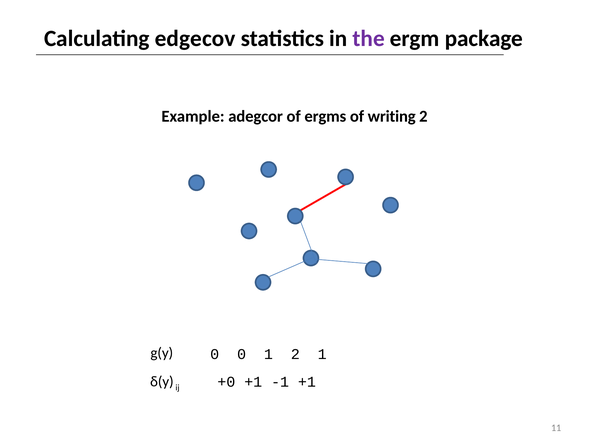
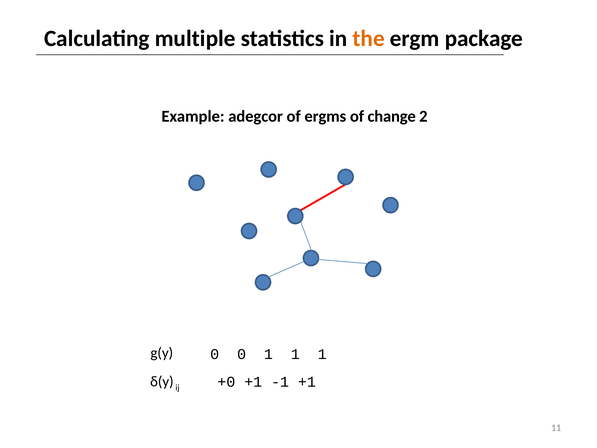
edgecov: edgecov -> multiple
the colour: purple -> orange
writing: writing -> change
0 1 2: 2 -> 1
